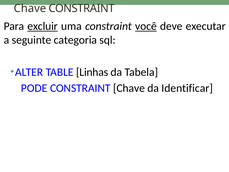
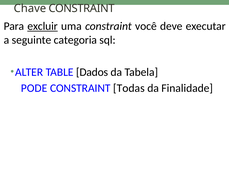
você underline: present -> none
Linhas: Linhas -> Dados
CONSTRAINT Chave: Chave -> Todas
Identificar: Identificar -> Finalidade
